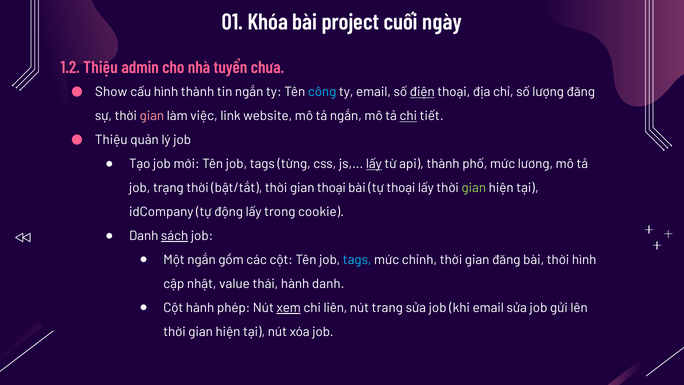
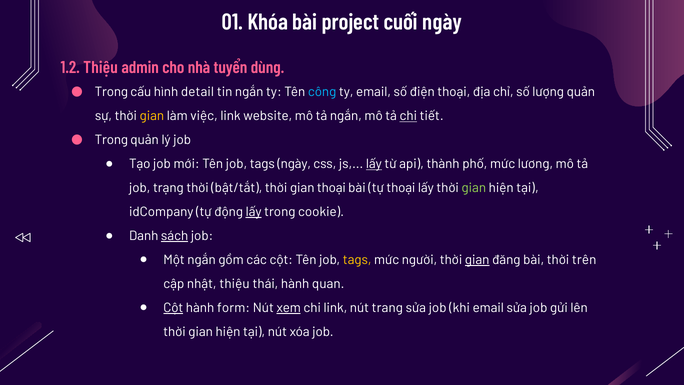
chưa: chưa -> dùng
Show at (111, 92): Show -> Trong
hình thành: thành -> detail
điện underline: present -> none
lượng đăng: đăng -> quản
gian at (152, 116) colour: pink -> yellow
Thiệu at (111, 140): Thiệu -> Trong
tags từng: từng -> ngày
lấy at (254, 212) underline: none -> present
tags at (357, 260) colour: light blue -> yellow
chỉnh: chỉnh -> người
gian at (477, 260) underline: none -> present
thời hình: hình -> trên
nhật value: value -> thiệu
hành danh: danh -> quan
Cột at (173, 308) underline: none -> present
phép: phép -> form
chi liên: liên -> link
